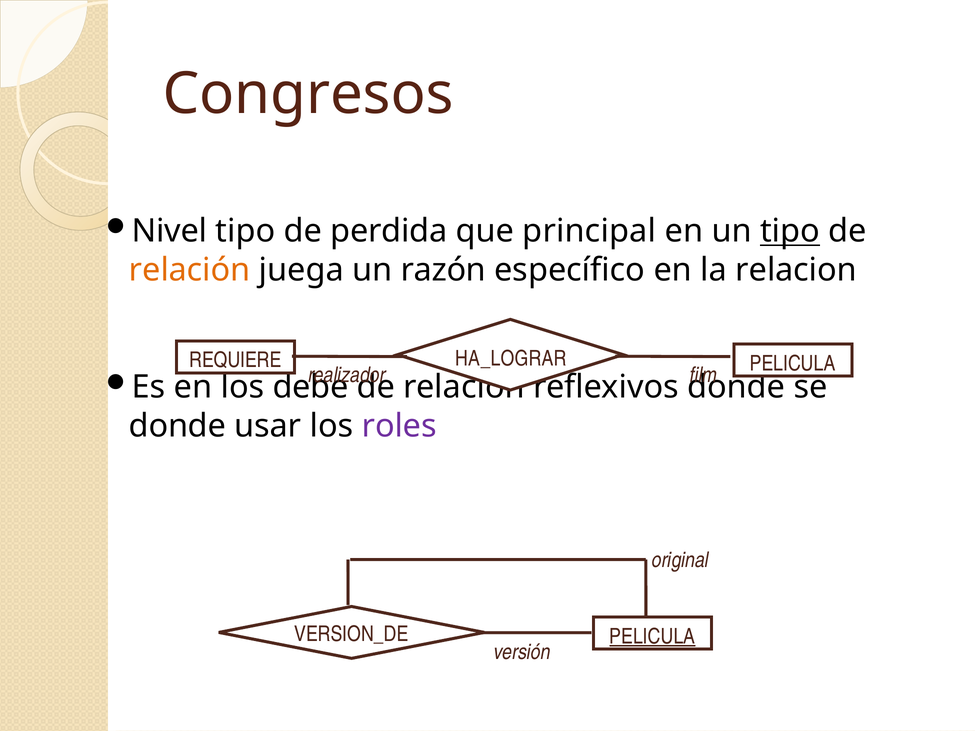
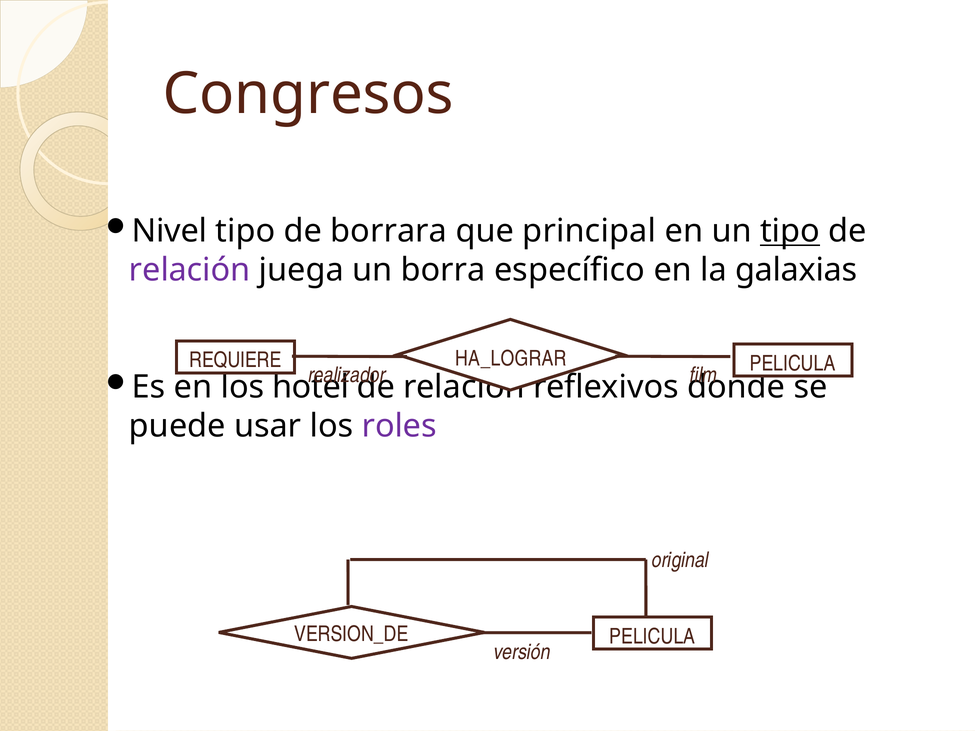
perdida: perdida -> borrara
relación at (190, 270) colour: orange -> purple
razón: razón -> borra
relacion: relacion -> galaxias
debe: debe -> hotel
donde at (177, 426): donde -> puede
PELICULA at (652, 637) underline: present -> none
